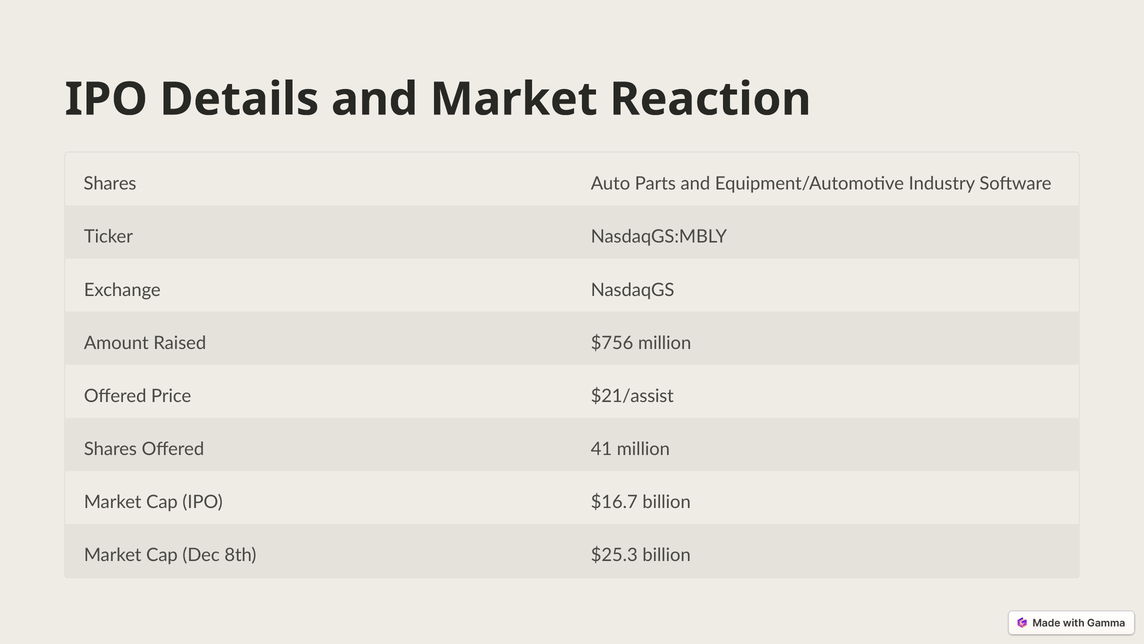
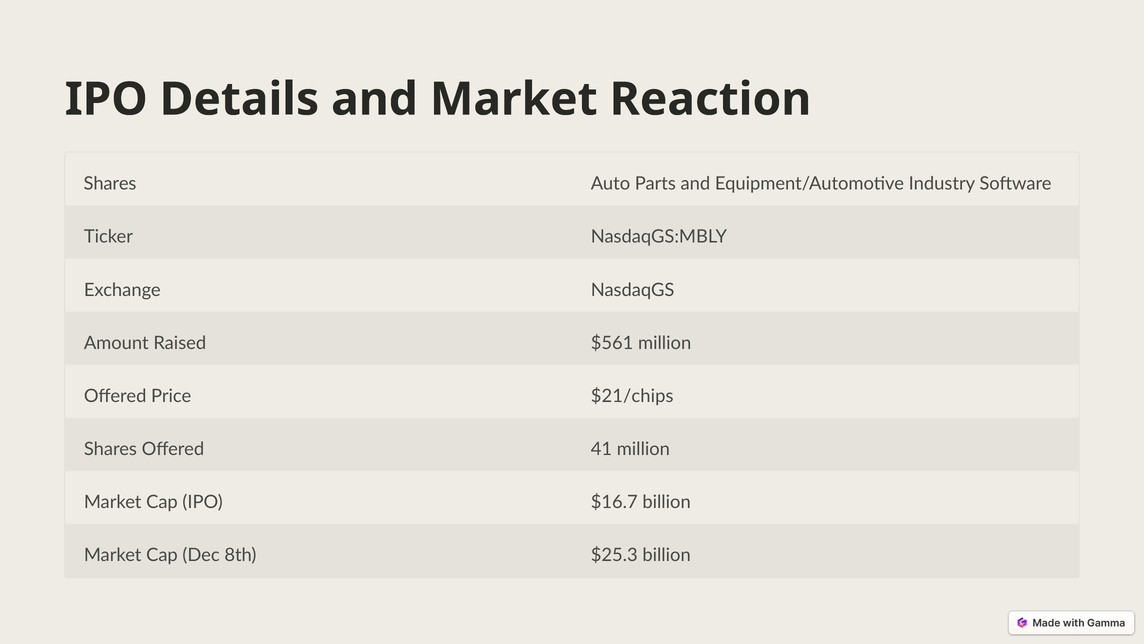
$756: $756 -> $561
$21/assist: $21/assist -> $21/chips
